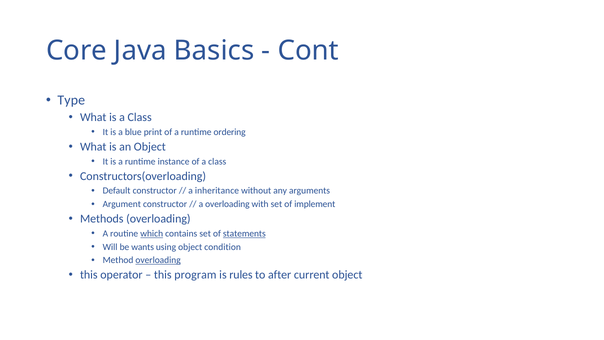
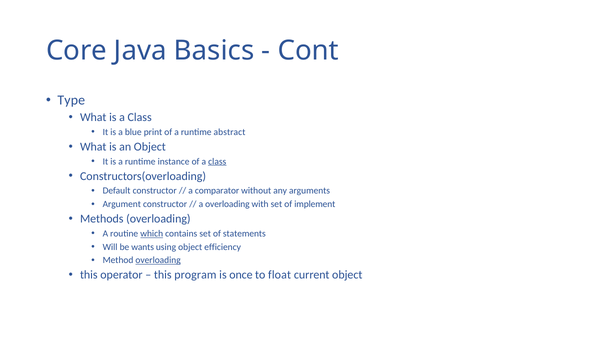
ordering: ordering -> abstract
class at (217, 161) underline: none -> present
inheritance: inheritance -> comparator
statements underline: present -> none
condition: condition -> efficiency
rules: rules -> once
after: after -> float
